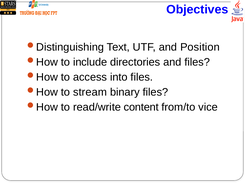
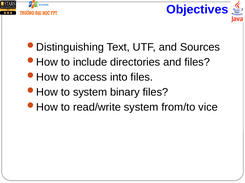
Position: Position -> Sources
to stream: stream -> system
read/write content: content -> system
